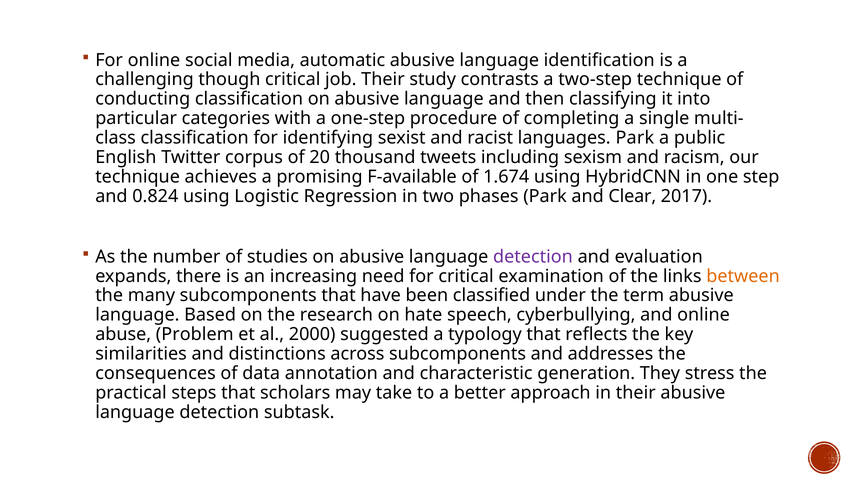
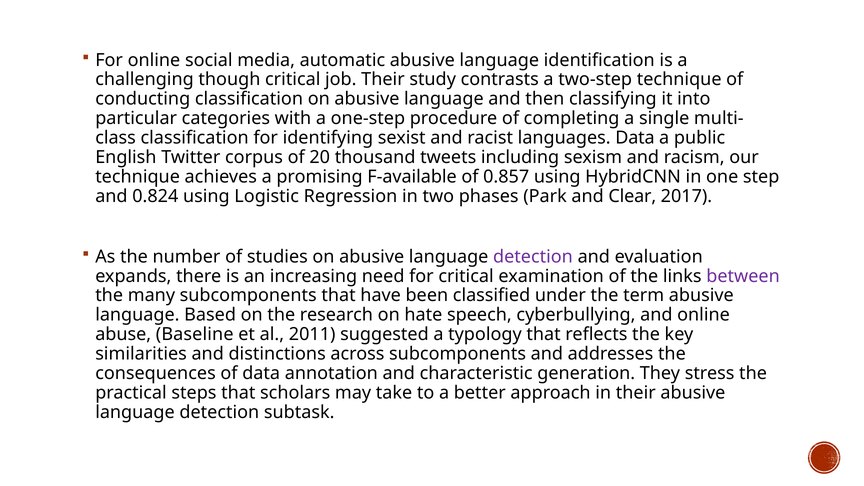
languages Park: Park -> Data
1.674: 1.674 -> 0.857
between colour: orange -> purple
Problem: Problem -> Baseline
2000: 2000 -> 2011
